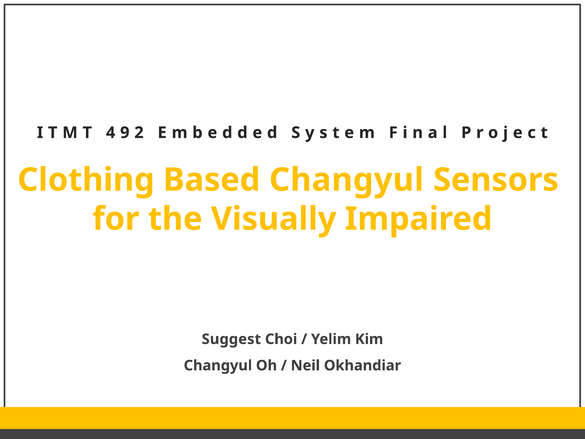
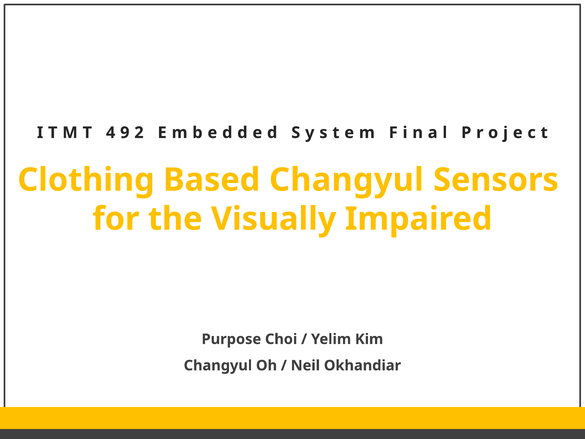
Suggest: Suggest -> Purpose
